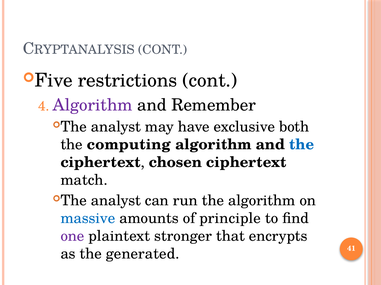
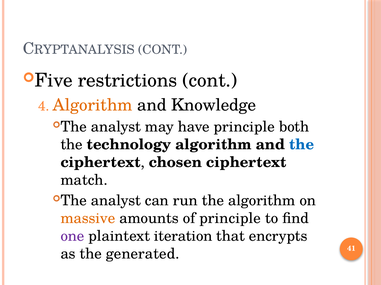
Algorithm at (93, 105) colour: purple -> orange
Remember: Remember -> Knowledge
have exclusive: exclusive -> principle
computing: computing -> technology
massive colour: blue -> orange
stronger: stronger -> iteration
